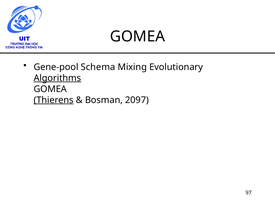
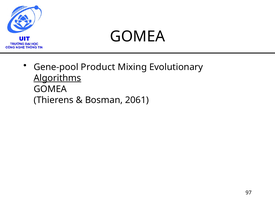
Schema: Schema -> Product
Thierens underline: present -> none
2097: 2097 -> 2061
